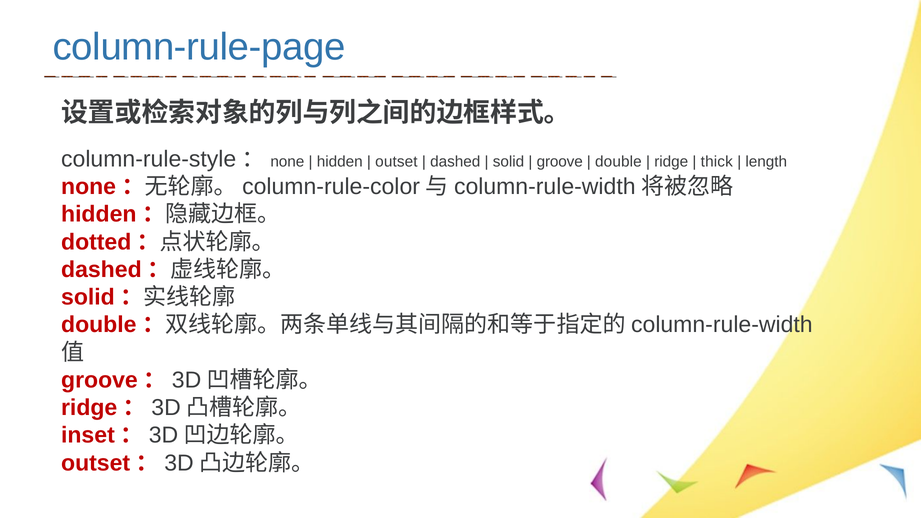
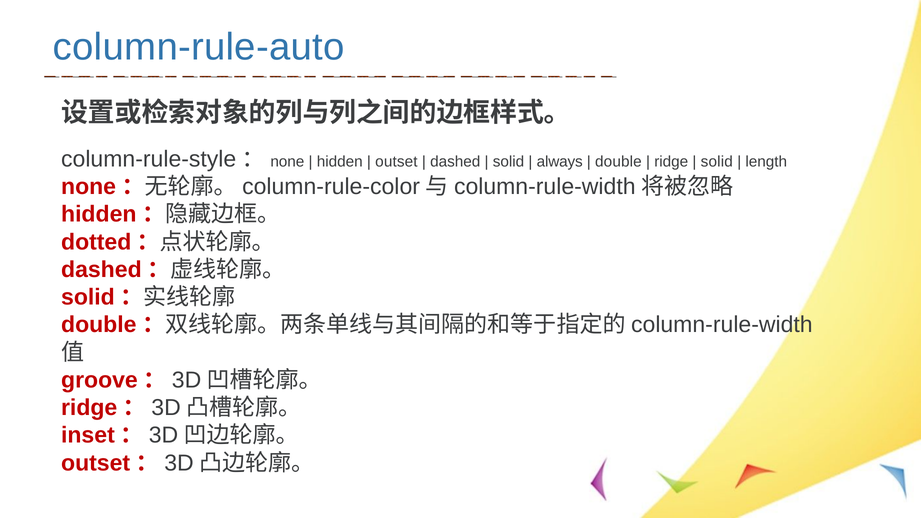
column-rule-page: column-rule-page -> column-rule-auto
groove: groove -> always
thick at (717, 162): thick -> solid
